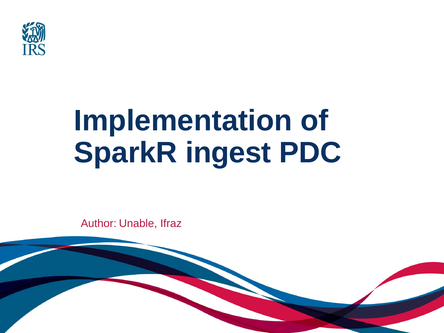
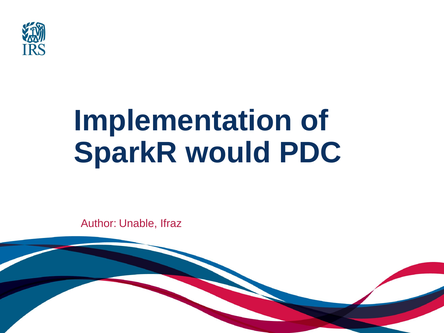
ingest: ingest -> would
